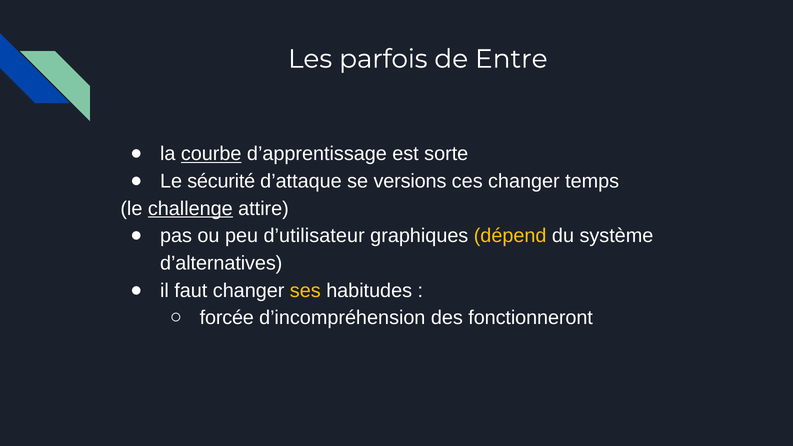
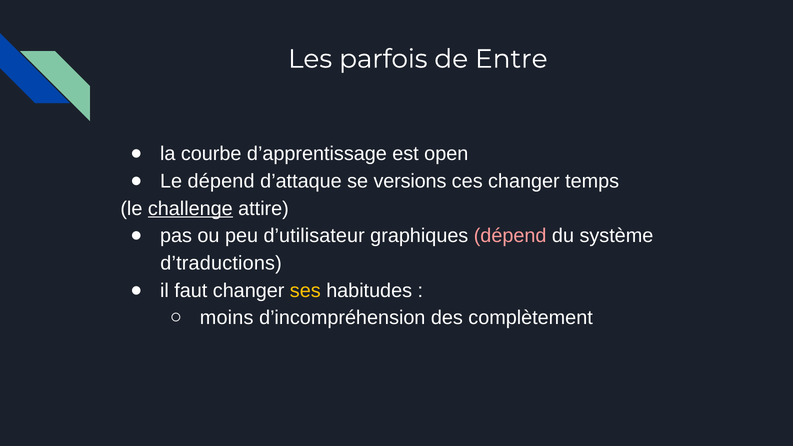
courbe underline: present -> none
sorte: sorte -> open
Le sécurité: sécurité -> dépend
dépend at (510, 236) colour: yellow -> pink
d’alternatives: d’alternatives -> d’traductions
forcée: forcée -> moins
fonctionneront: fonctionneront -> complètement
